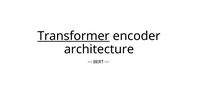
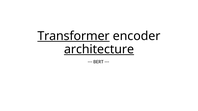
architecture underline: none -> present
